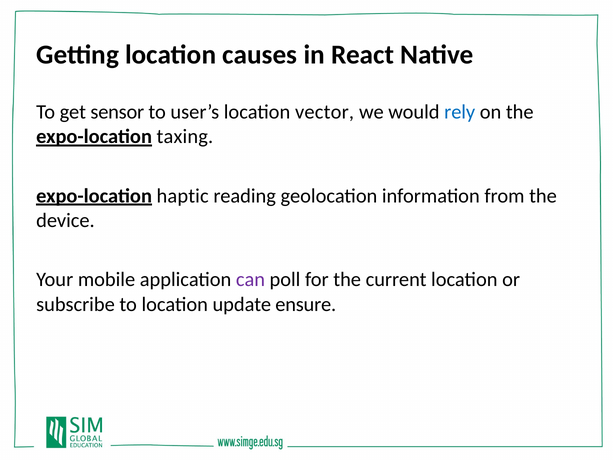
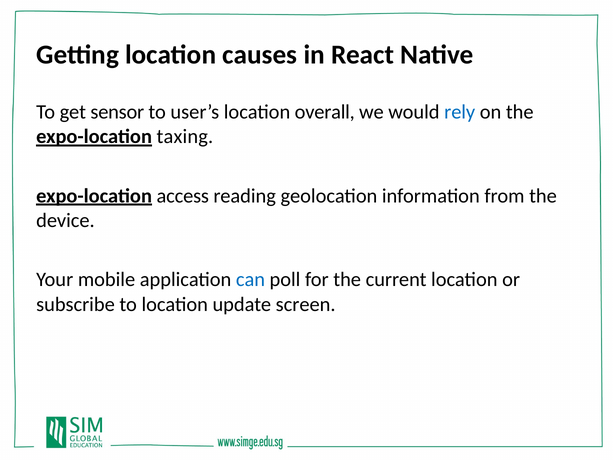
vector: vector -> overall
haptic: haptic -> access
can colour: purple -> blue
ensure: ensure -> screen
